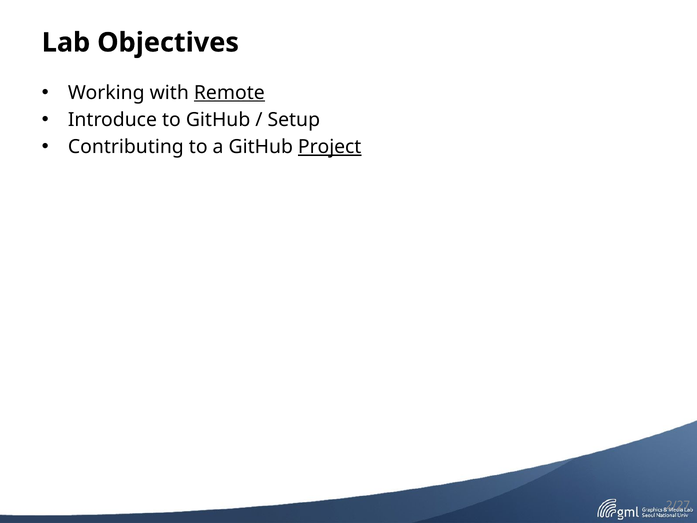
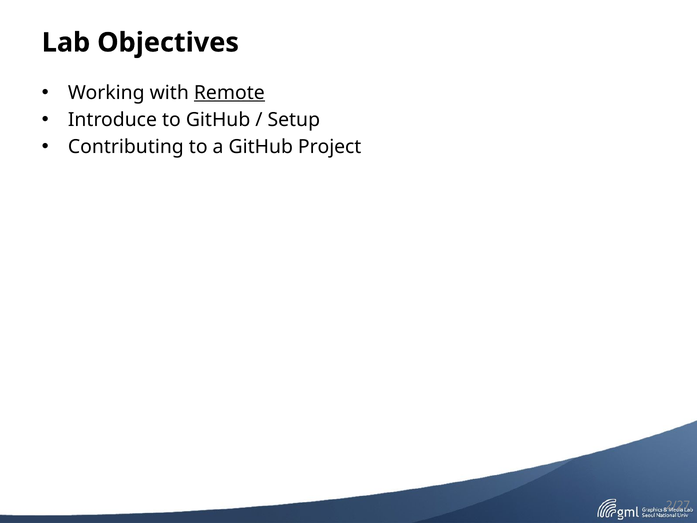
Project underline: present -> none
